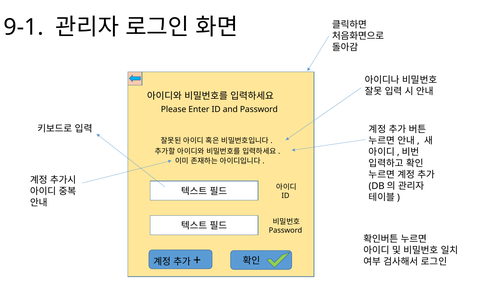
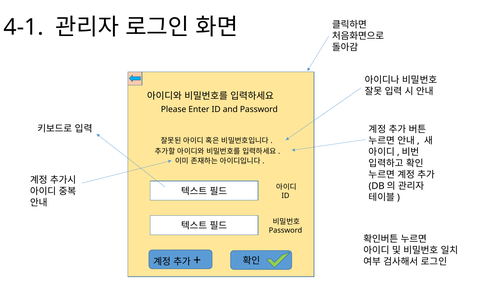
9-1: 9-1 -> 4-1
